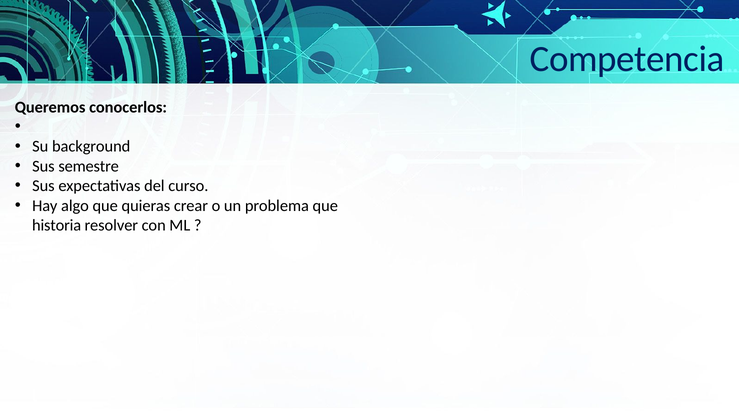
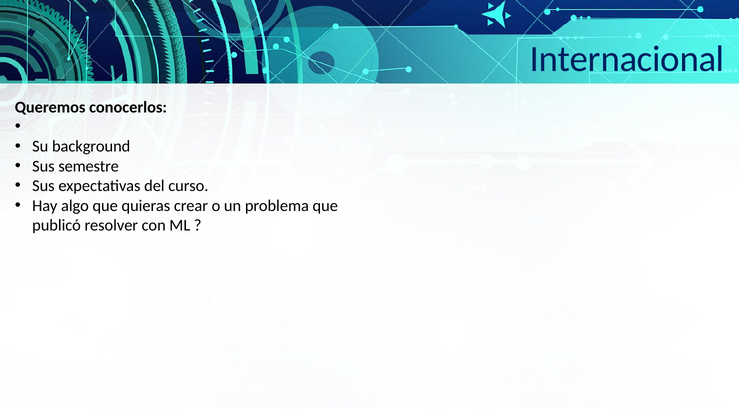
Competencia: Competencia -> Internacional
historia: historia -> publicó
